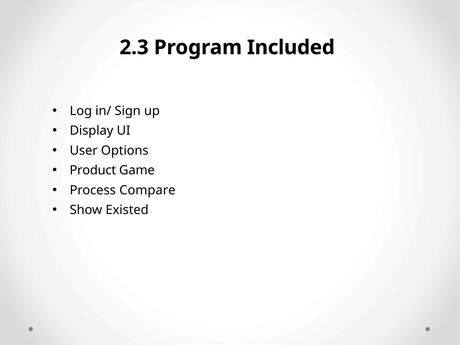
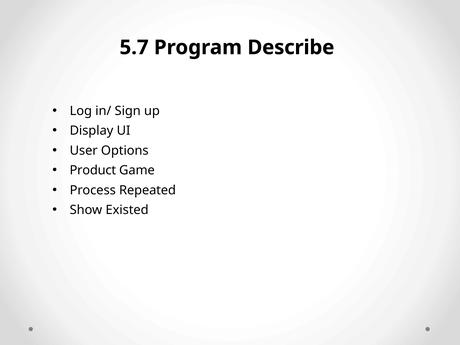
2.3: 2.3 -> 5.7
Included: Included -> Describe
Compare: Compare -> Repeated
